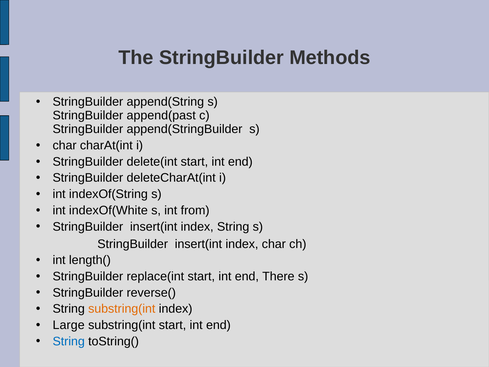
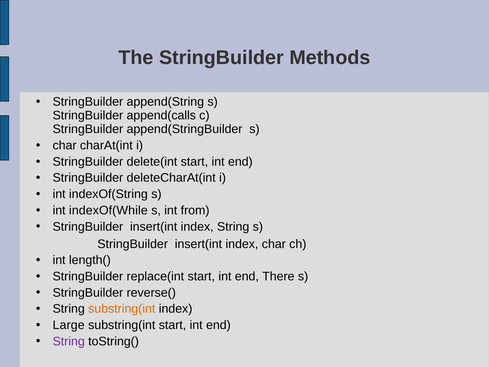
append(past: append(past -> append(calls
indexOf(White: indexOf(White -> indexOf(While
String at (69, 341) colour: blue -> purple
